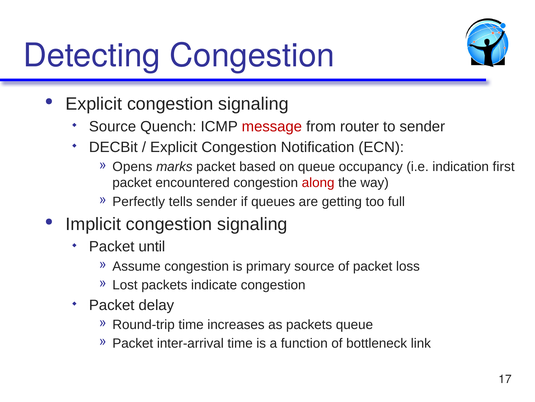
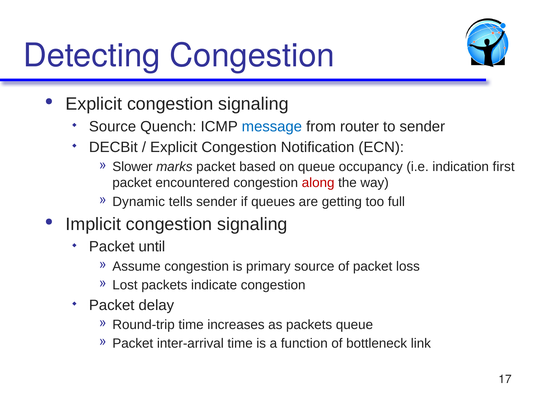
message colour: red -> blue
Opens: Opens -> Slower
Perfectly: Perfectly -> Dynamic
